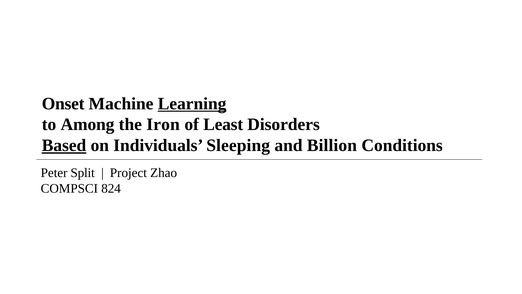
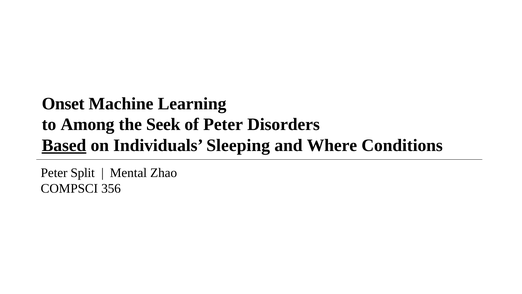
Learning underline: present -> none
Iron: Iron -> Seek
of Least: Least -> Peter
Billion: Billion -> Where
Project: Project -> Mental
824: 824 -> 356
